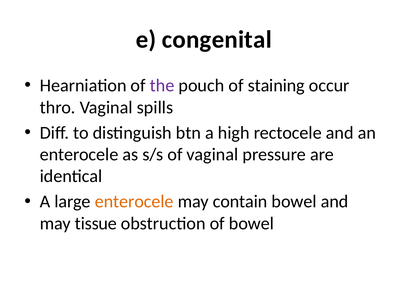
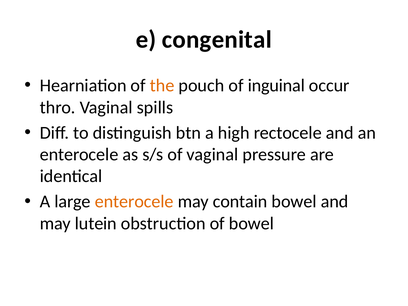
the colour: purple -> orange
staining: staining -> inguinal
tissue: tissue -> lutein
